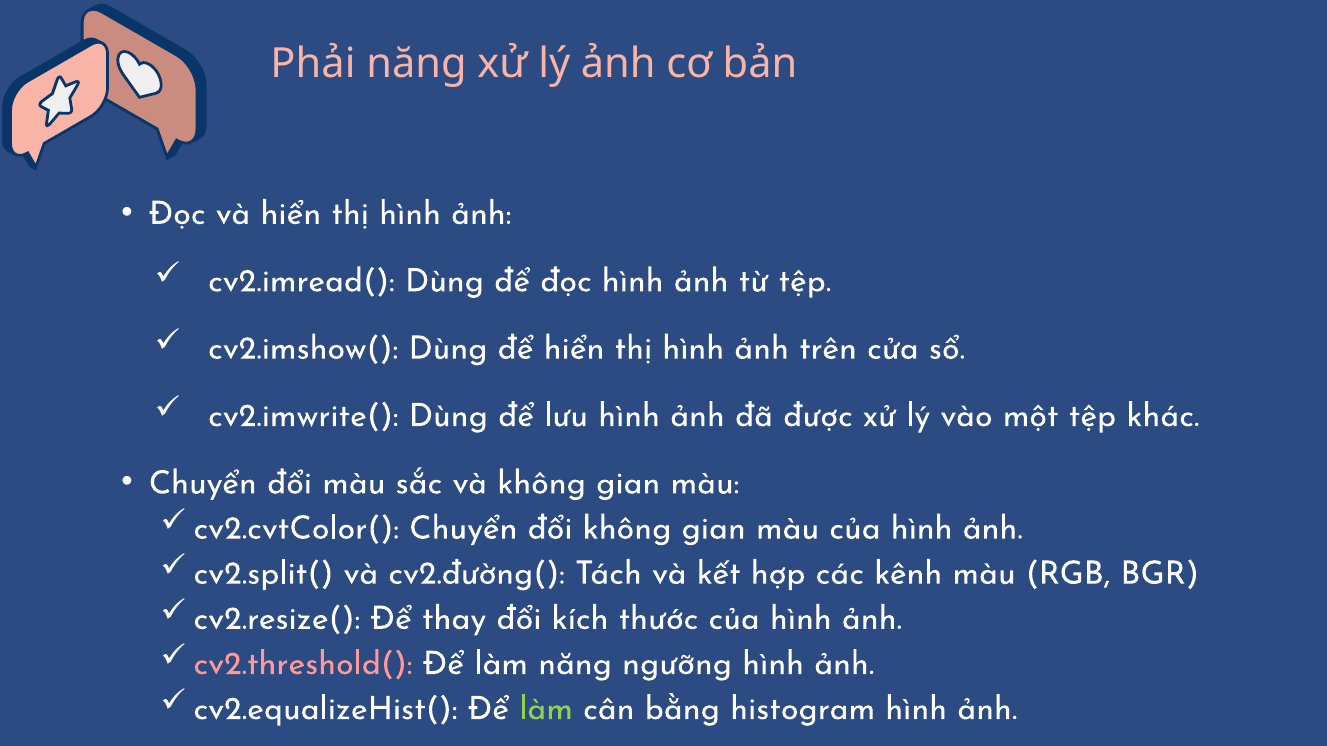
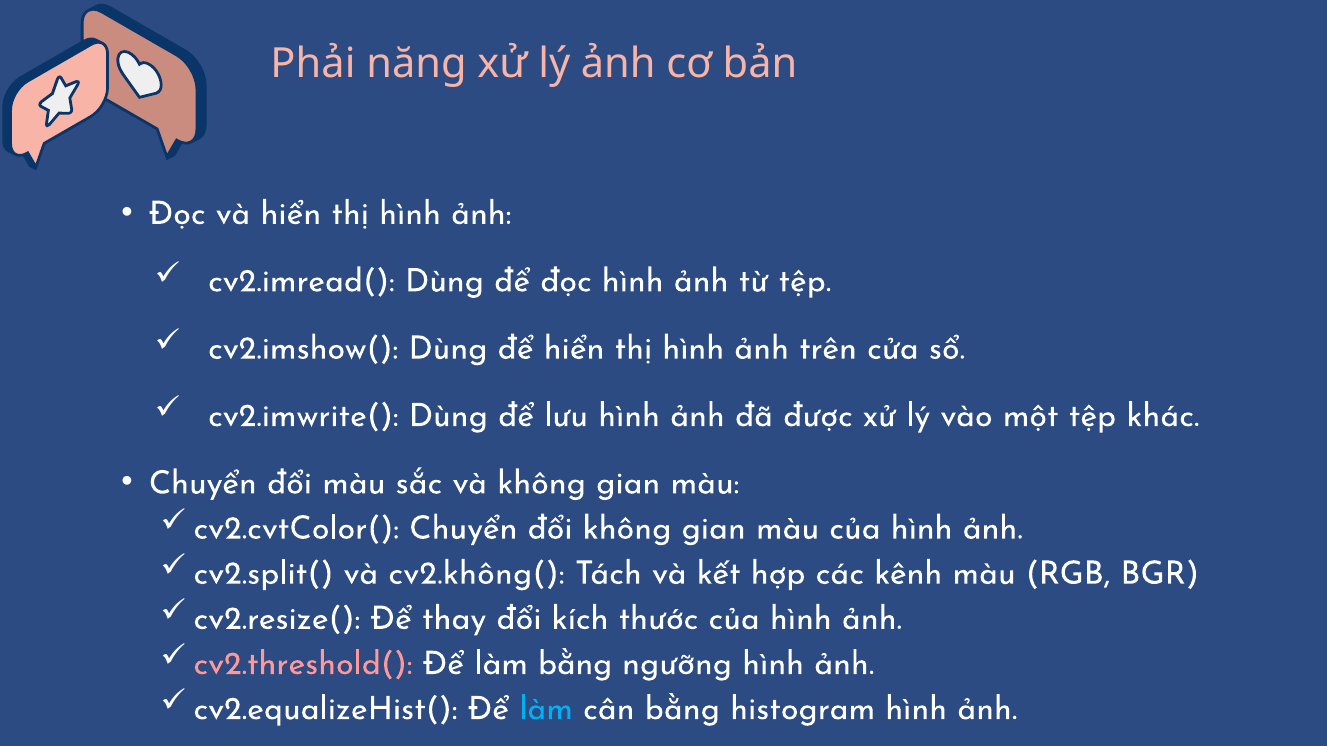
cv2.đường(: cv2.đường( -> cv2.không(
làm năng: năng -> bằng
làm at (546, 709) colour: light green -> light blue
